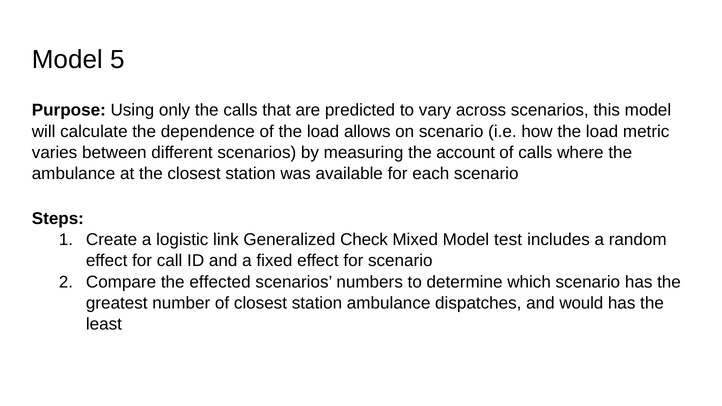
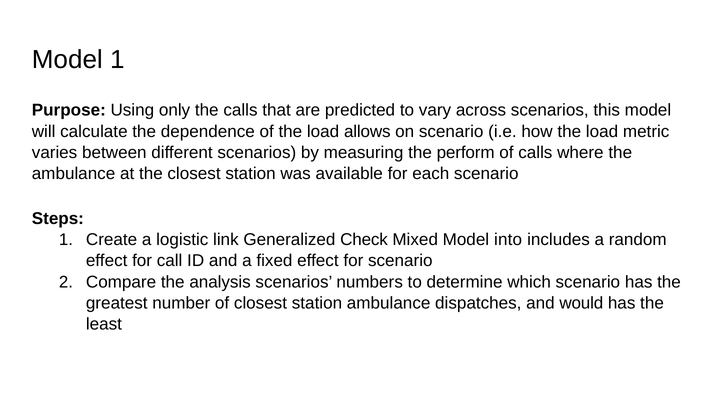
Model 5: 5 -> 1
account: account -> perform
test: test -> into
effected: effected -> analysis
